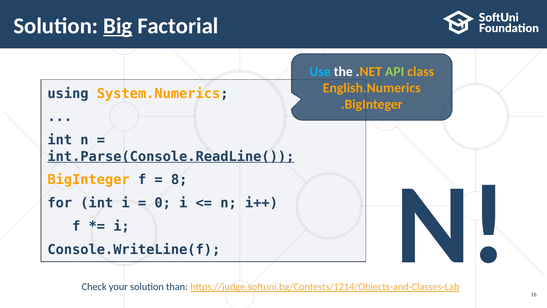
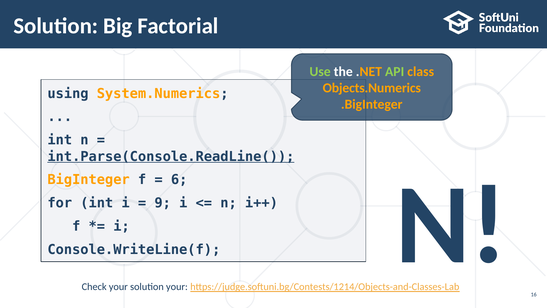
Big underline: present -> none
Use colour: light blue -> light green
English.Numerics: English.Numerics -> Objects.Numerics
8: 8 -> 6
0: 0 -> 9
solution than: than -> your
